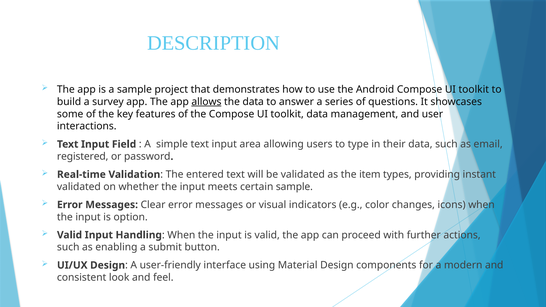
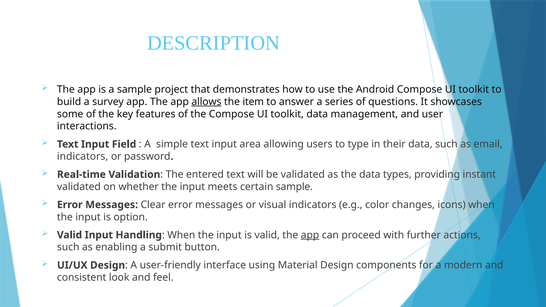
the data: data -> item
registered at (83, 157): registered -> indicators
the item: item -> data
app at (310, 235) underline: none -> present
